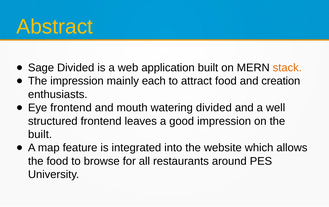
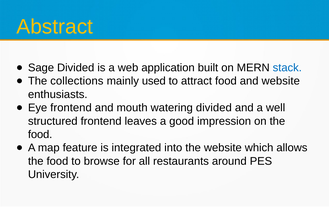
stack colour: orange -> blue
The impression: impression -> collections
each: each -> used
and creation: creation -> website
built at (40, 135): built -> food
